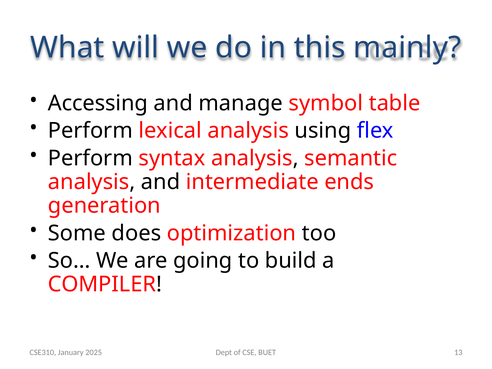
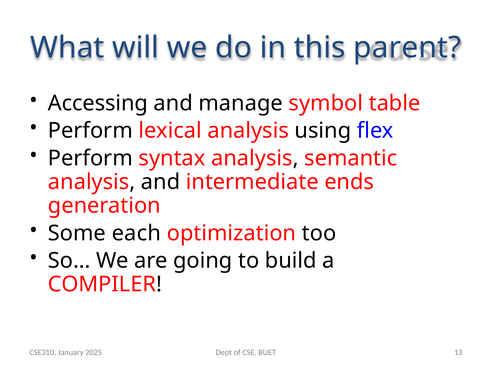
mainly: mainly -> parent
does: does -> each
